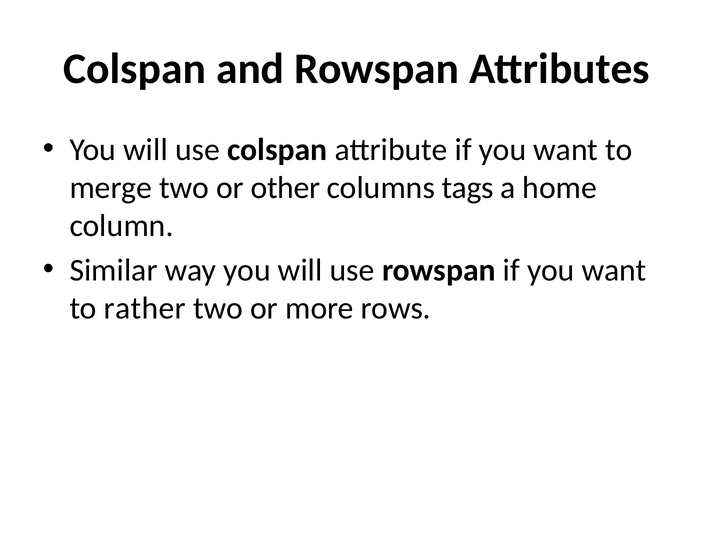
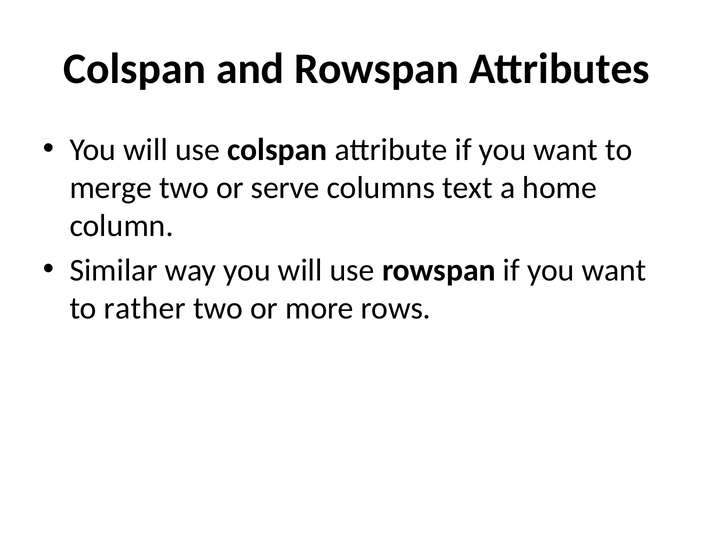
other: other -> serve
tags: tags -> text
